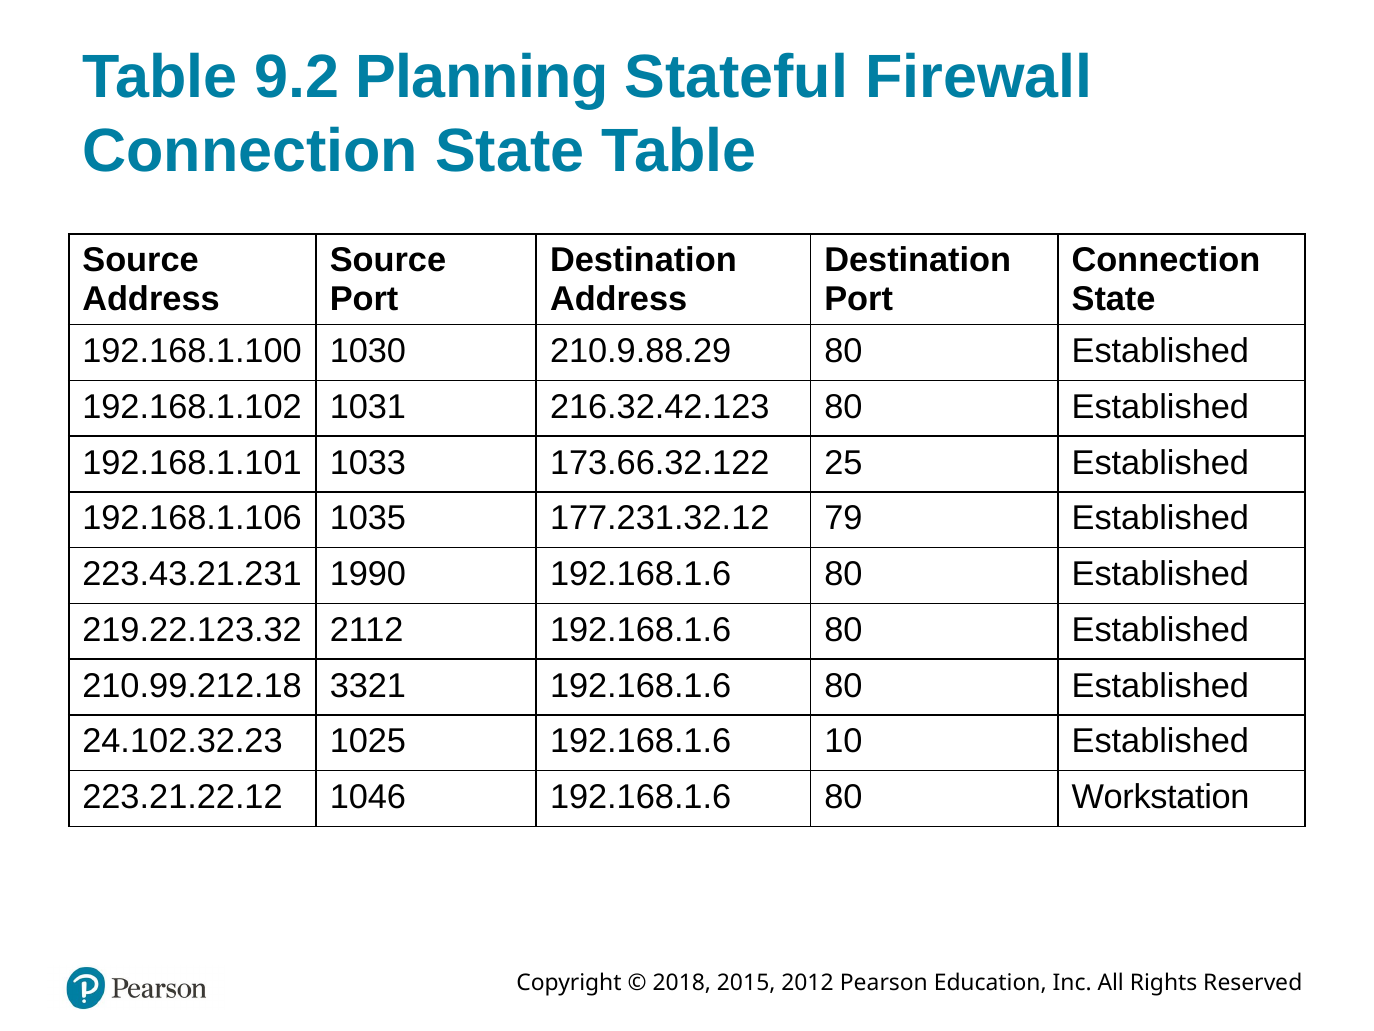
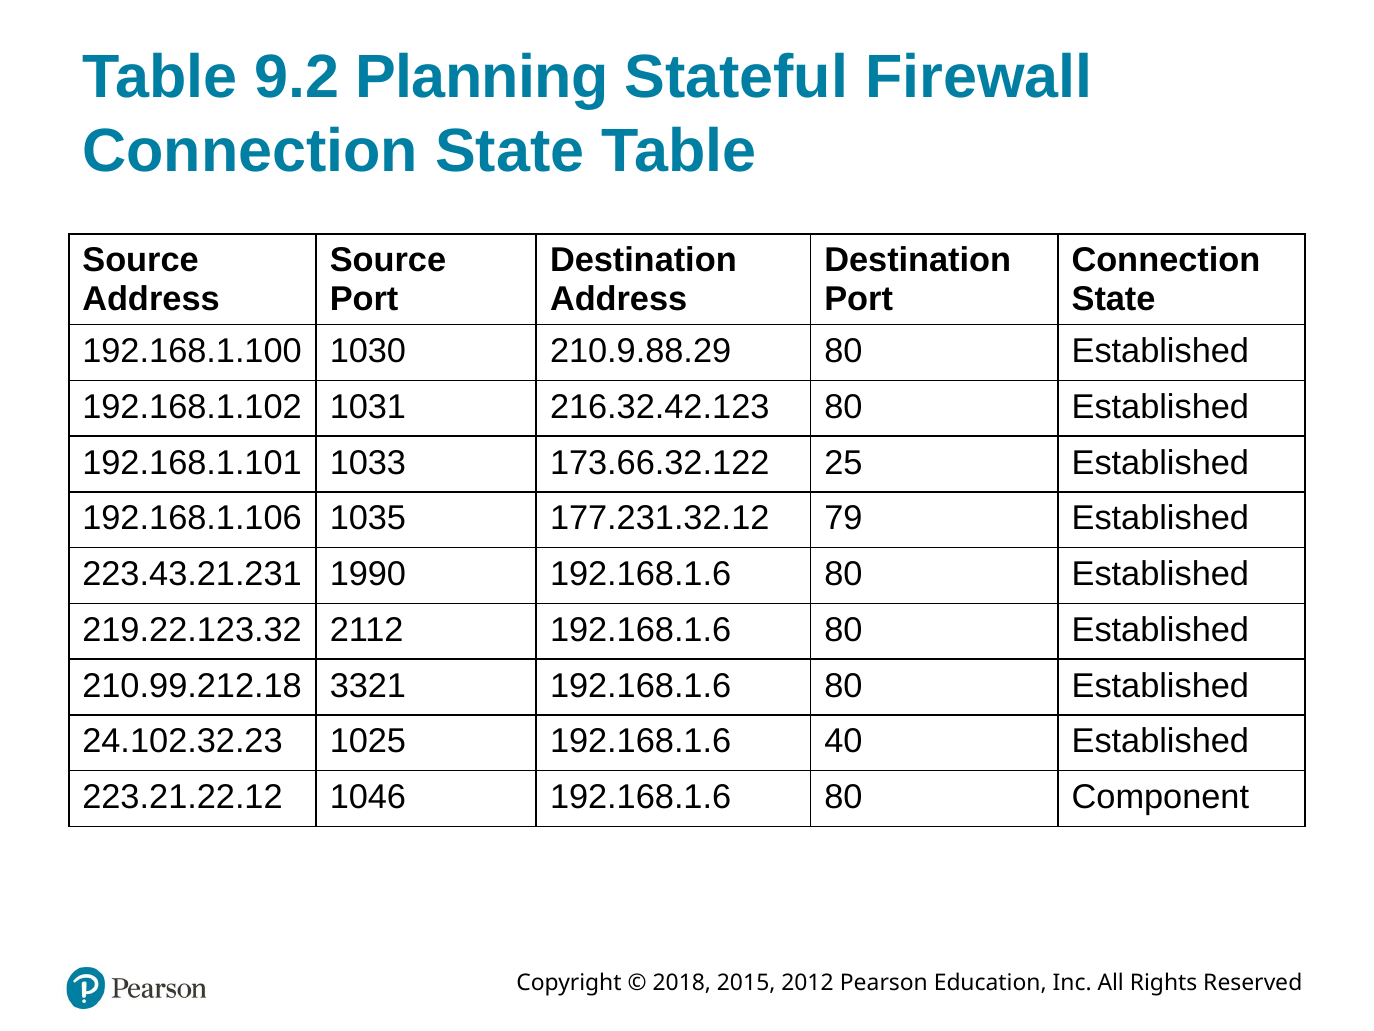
10: 10 -> 40
Workstation: Workstation -> Component
